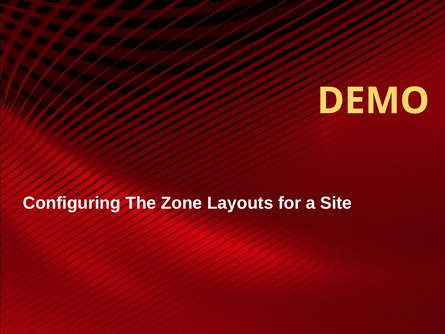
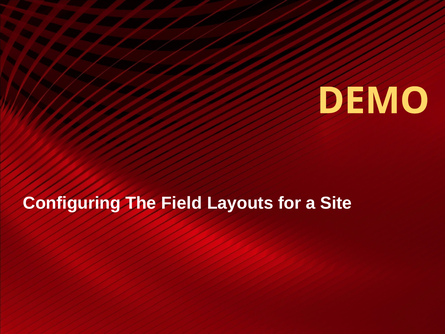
Zone: Zone -> Field
